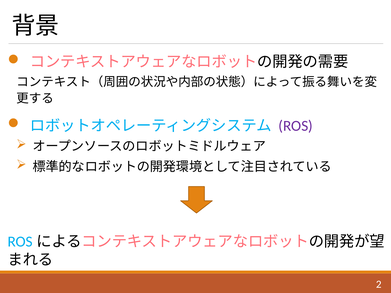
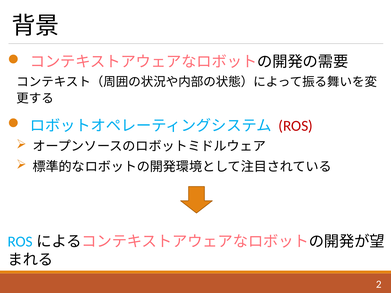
ROS colour: purple -> red
